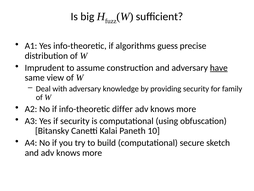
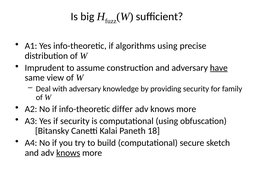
algorithms guess: guess -> using
10: 10 -> 18
knows at (68, 152) underline: none -> present
